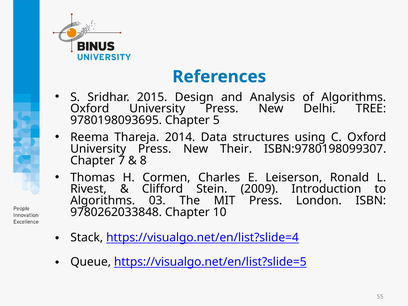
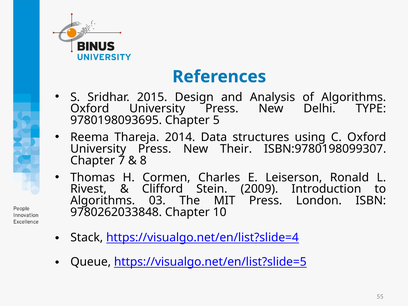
TREE: TREE -> TYPE
